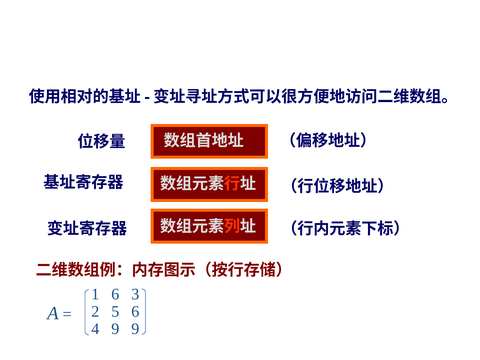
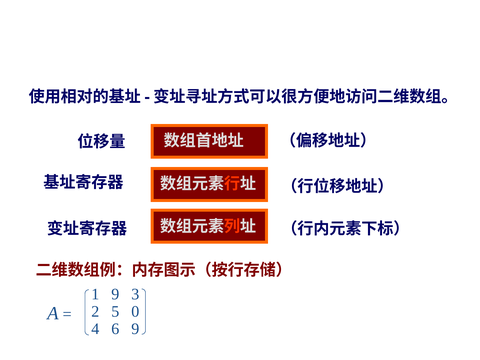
1 6: 6 -> 9
5 6: 6 -> 0
4 9: 9 -> 6
